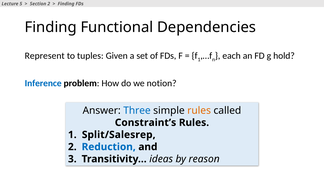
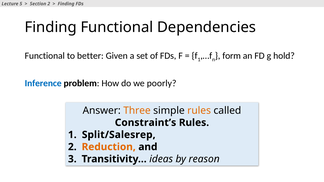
Represent at (45, 56): Represent -> Functional
tuples: tuples -> better
each: each -> form
notion: notion -> poorly
Three colour: blue -> orange
Reduction colour: blue -> orange
